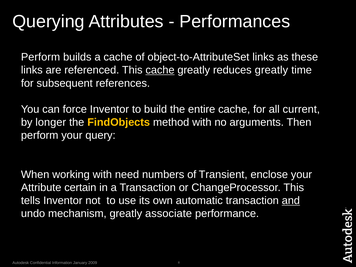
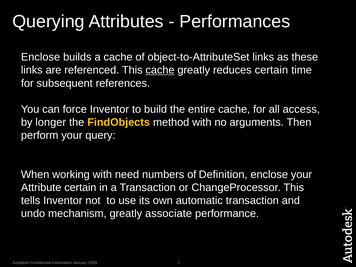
Perform at (41, 57): Perform -> Enclose
reduces greatly: greatly -> certain
current: current -> access
Transient: Transient -> Definition
and underline: present -> none
